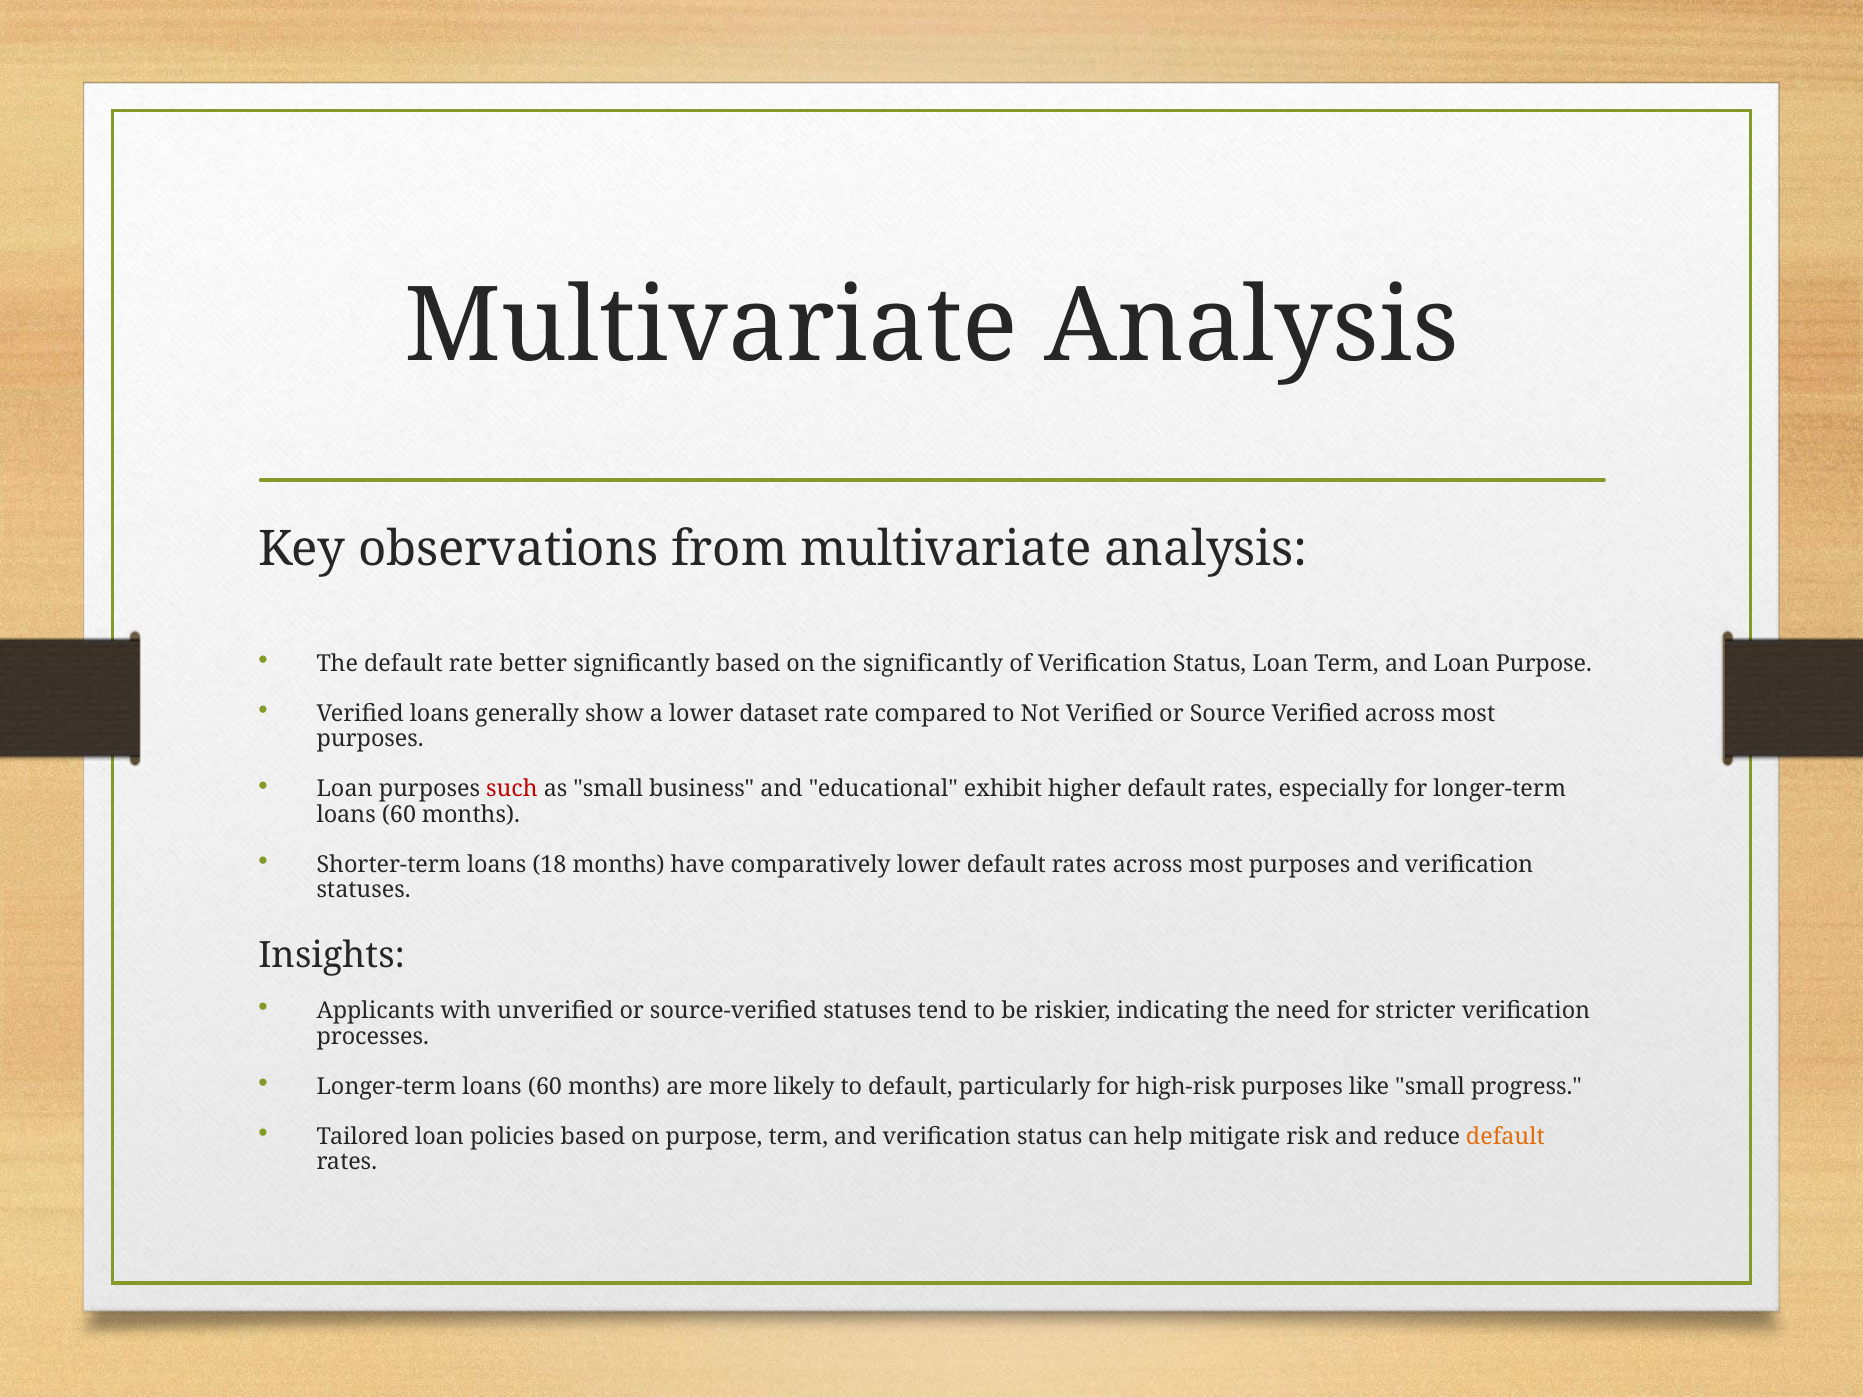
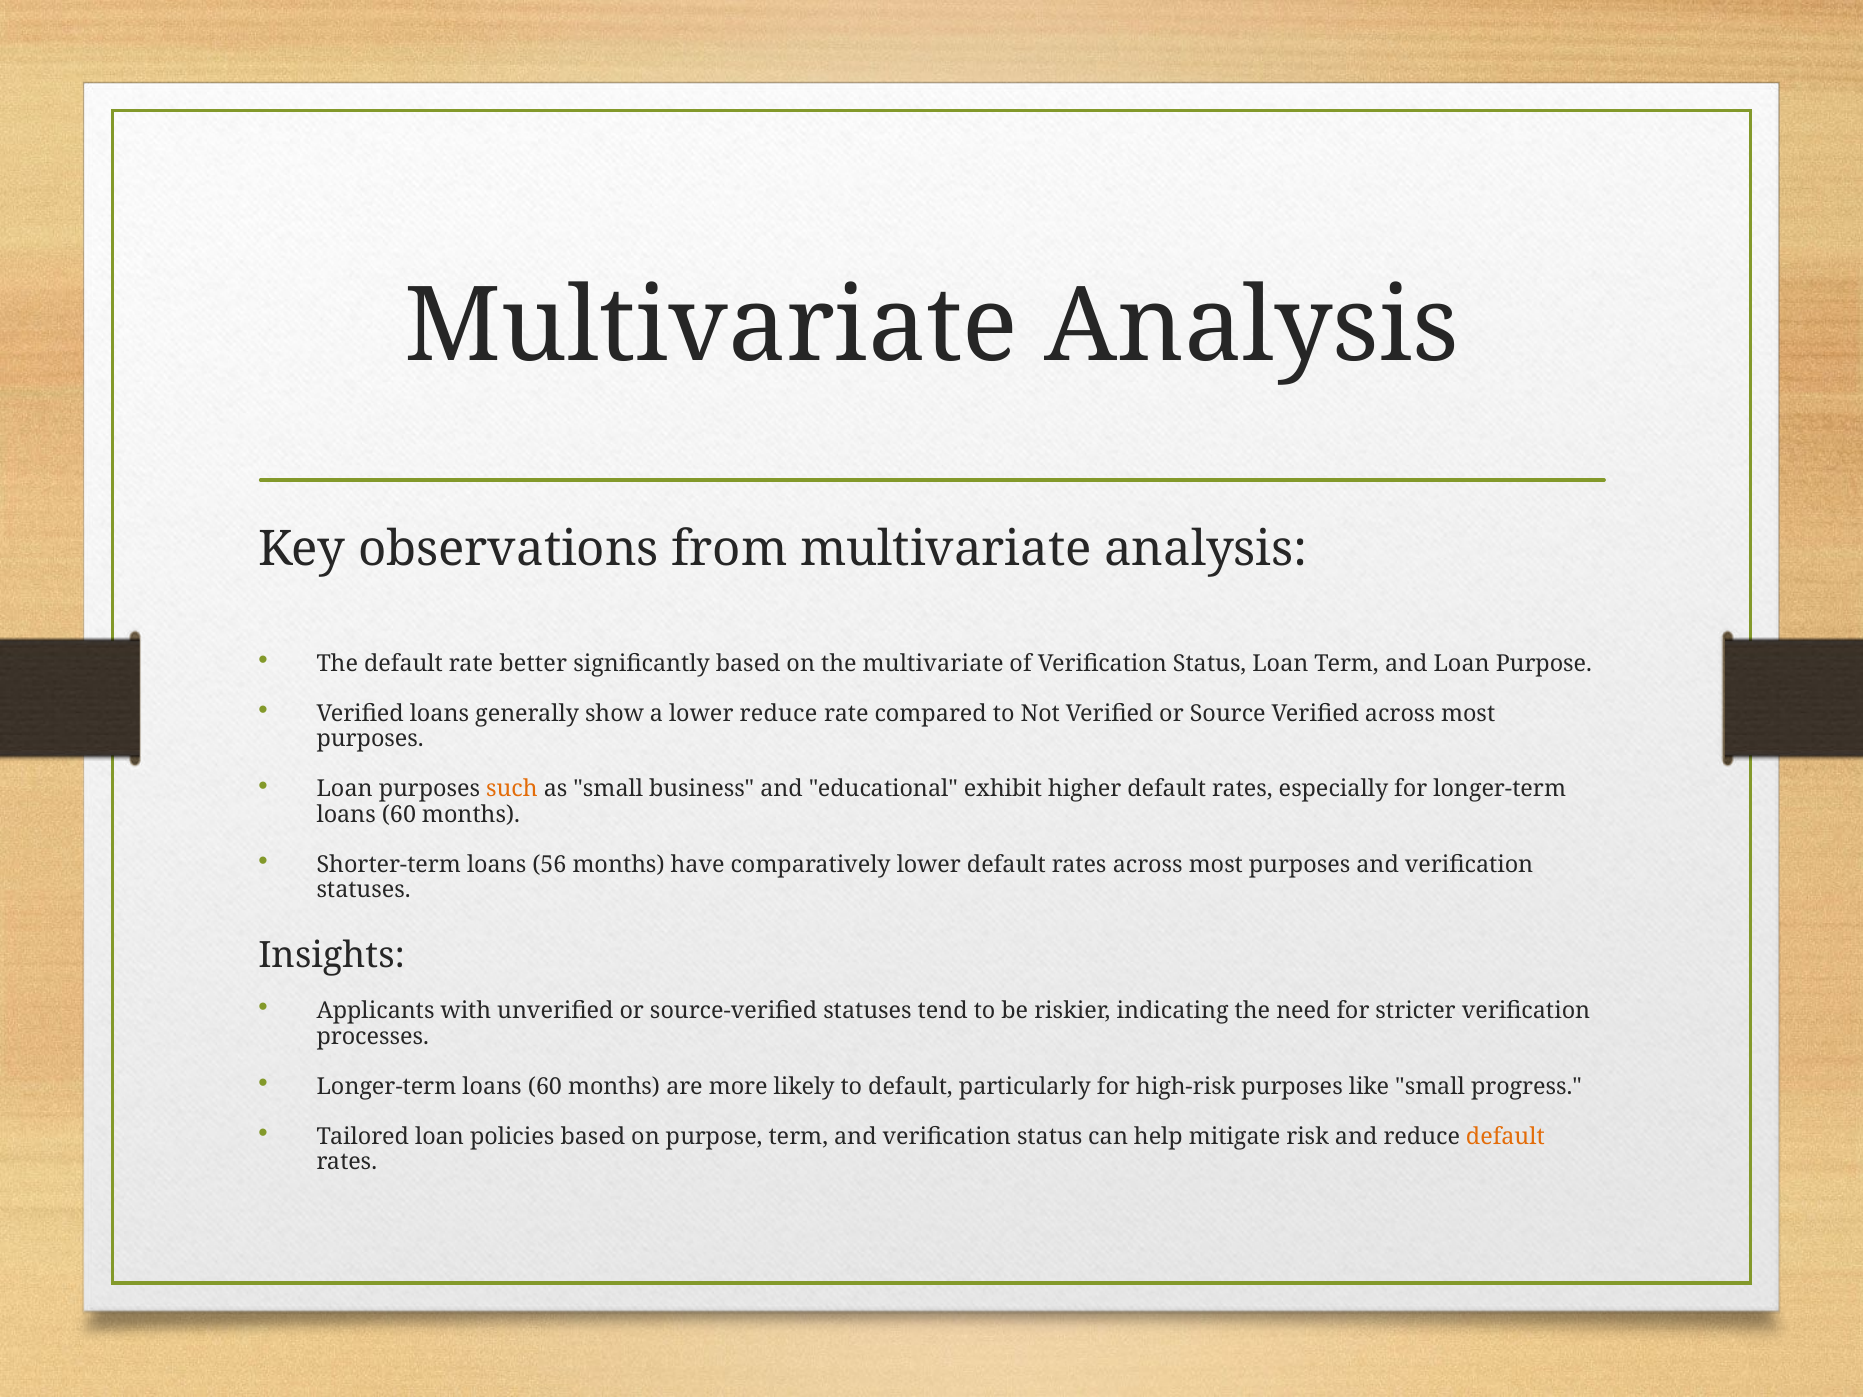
the significantly: significantly -> multivariate
lower dataset: dataset -> reduce
such colour: red -> orange
18: 18 -> 56
